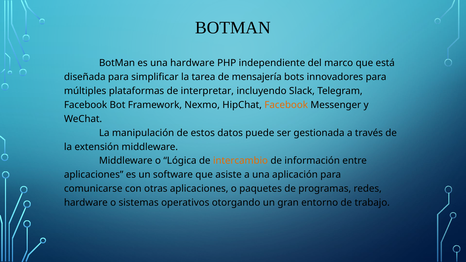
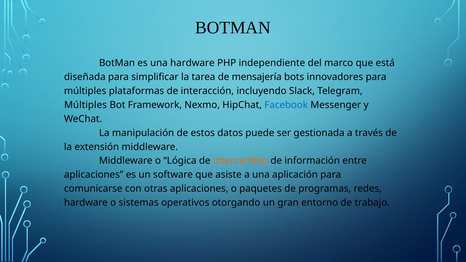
interpretar: interpretar -> interacción
Facebook at (86, 105): Facebook -> Múltiples
Facebook at (286, 105) colour: orange -> blue
